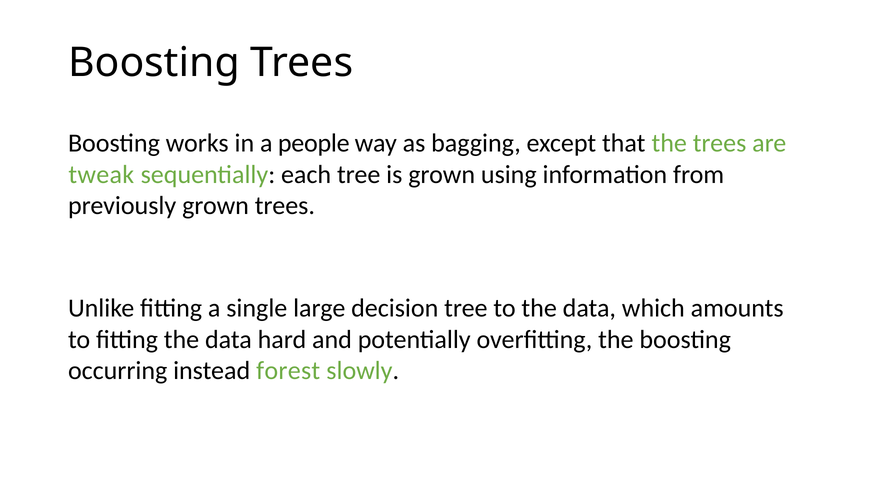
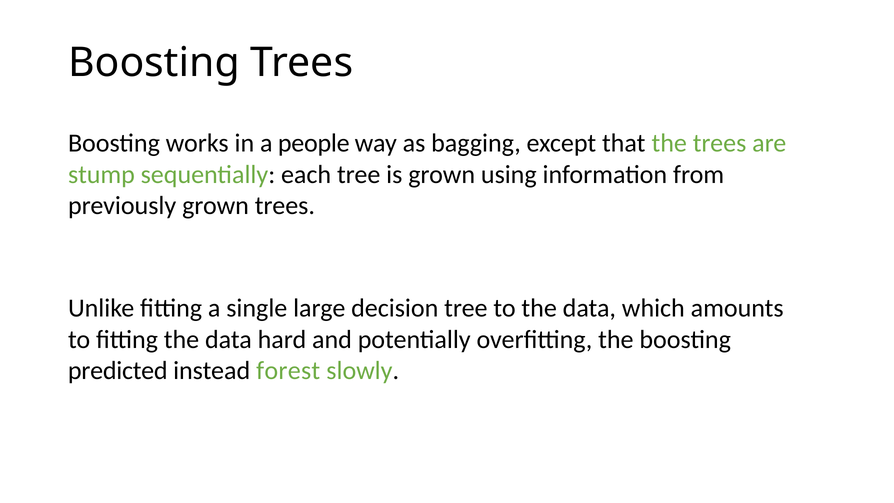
tweak: tweak -> stump
occurring: occurring -> predicted
